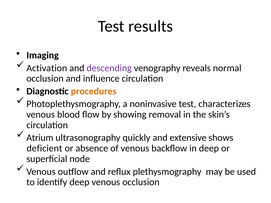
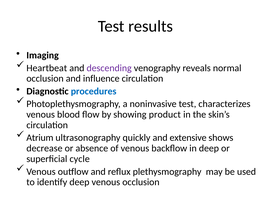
Activation: Activation -> Heartbeat
procedures colour: orange -> blue
removal: removal -> product
deficient: deficient -> decrease
node: node -> cycle
